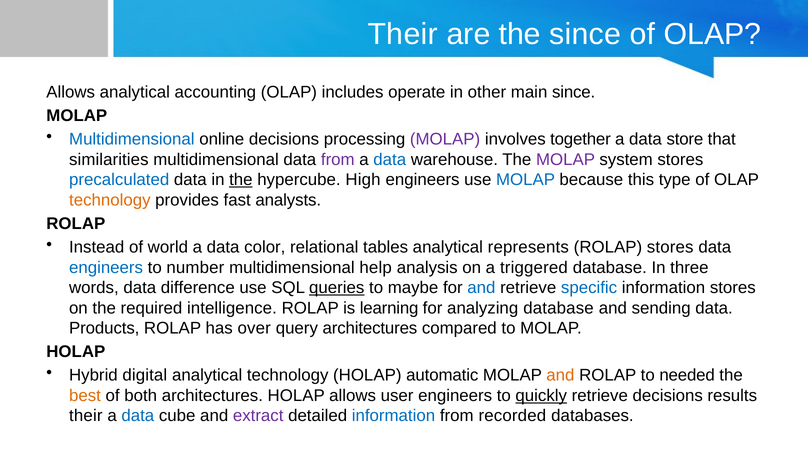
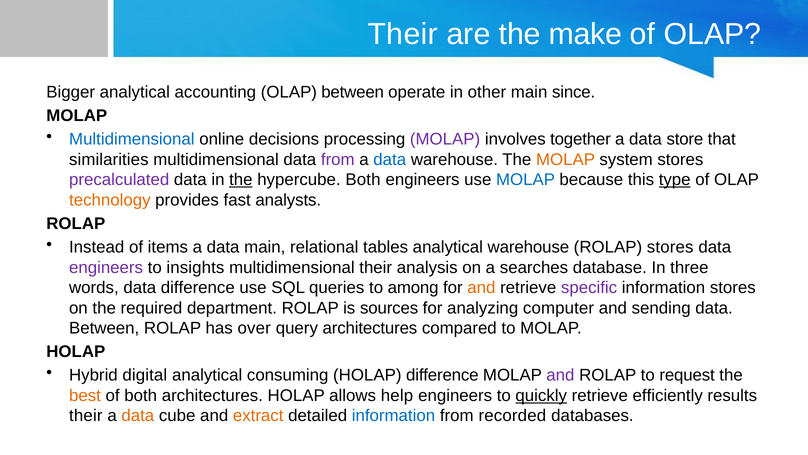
the since: since -> make
Allows at (71, 92): Allows -> Bigger
OLAP includes: includes -> between
MOLAP at (566, 159) colour: purple -> orange
precalculated colour: blue -> purple
hypercube High: High -> Both
type underline: none -> present
world: world -> items
data color: color -> main
analytical represents: represents -> warehouse
engineers at (106, 267) colour: blue -> purple
number: number -> insights
multidimensional help: help -> their
triggered: triggered -> searches
queries underline: present -> none
maybe: maybe -> among
and at (481, 287) colour: blue -> orange
specific colour: blue -> purple
intelligence: intelligence -> department
learning: learning -> sources
analyzing database: database -> computer
Products at (104, 328): Products -> Between
analytical technology: technology -> consuming
HOLAP automatic: automatic -> difference
and at (560, 375) colour: orange -> purple
needed: needed -> request
user: user -> help
retrieve decisions: decisions -> efficiently
data at (138, 415) colour: blue -> orange
extract colour: purple -> orange
